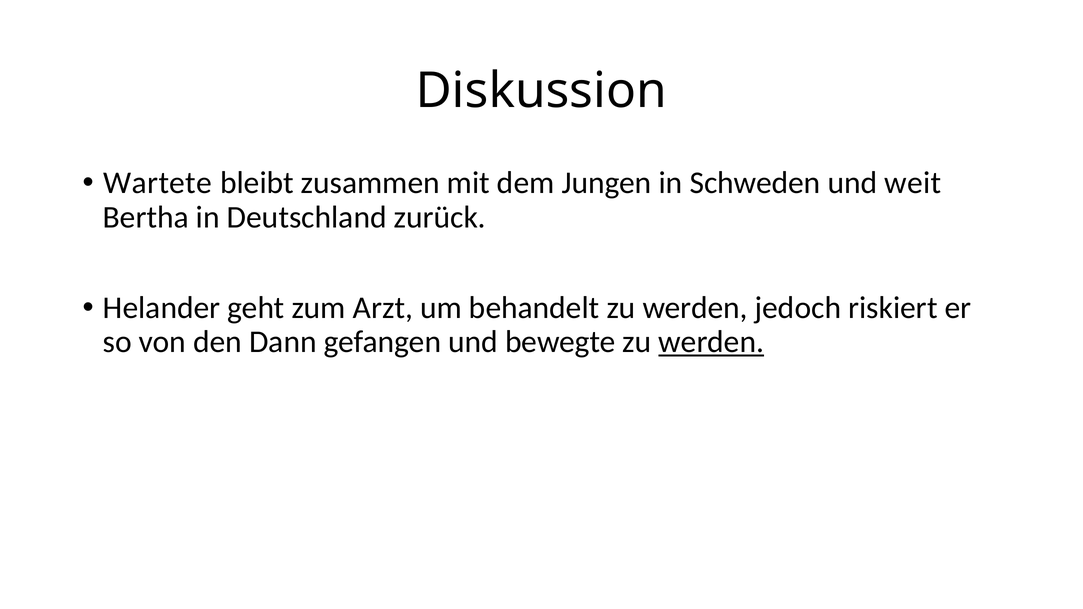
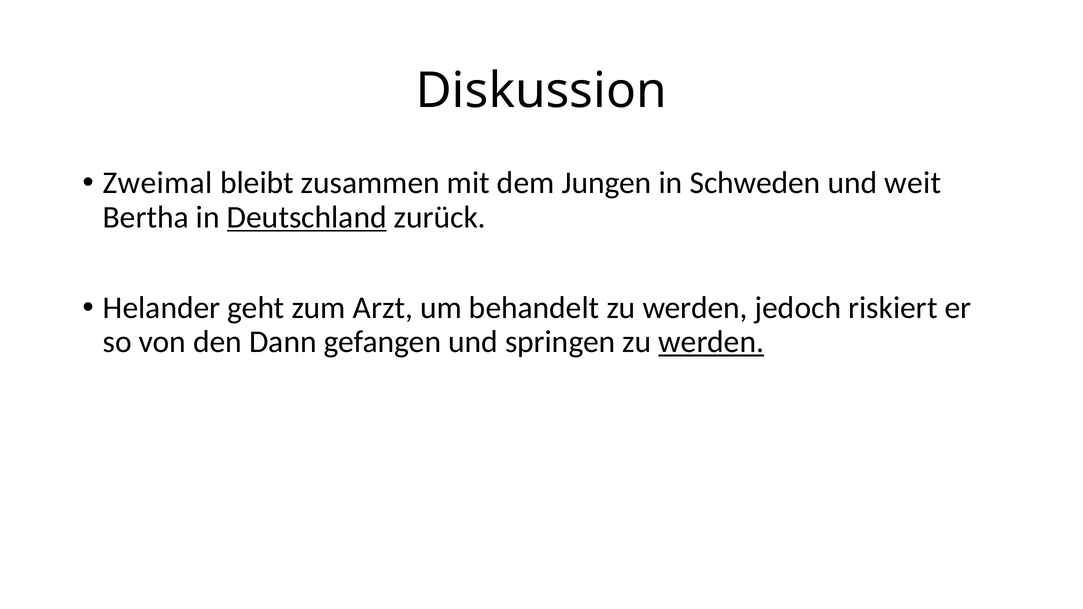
Wartete: Wartete -> Zweimal
Deutschland underline: none -> present
bewegte: bewegte -> springen
